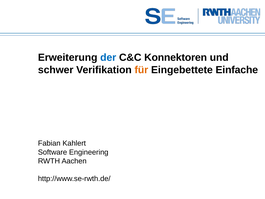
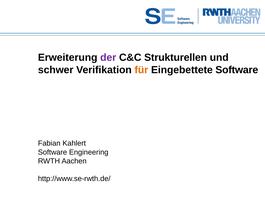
der colour: blue -> purple
Konnektoren: Konnektoren -> Strukturellen
Eingebettete Einfache: Einfache -> Software
